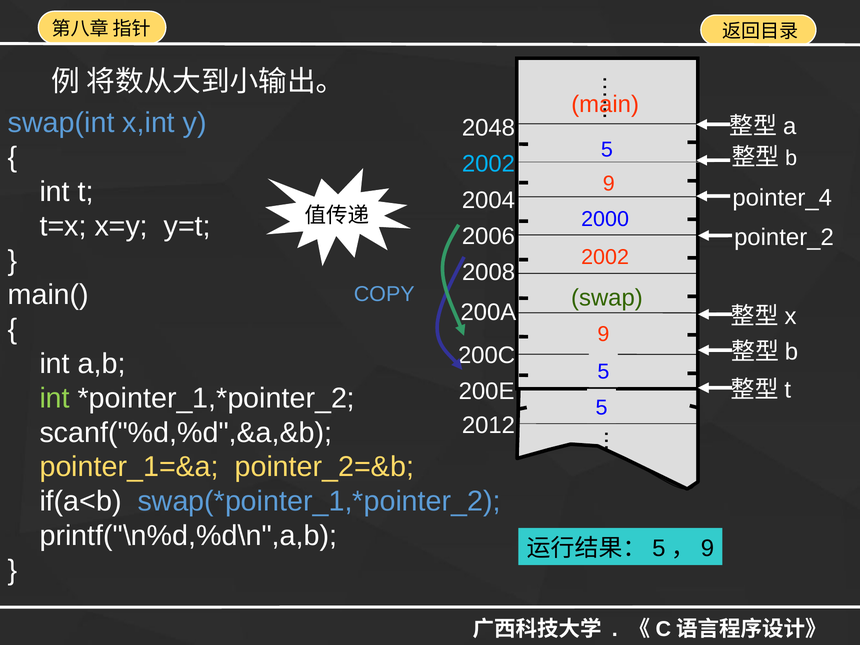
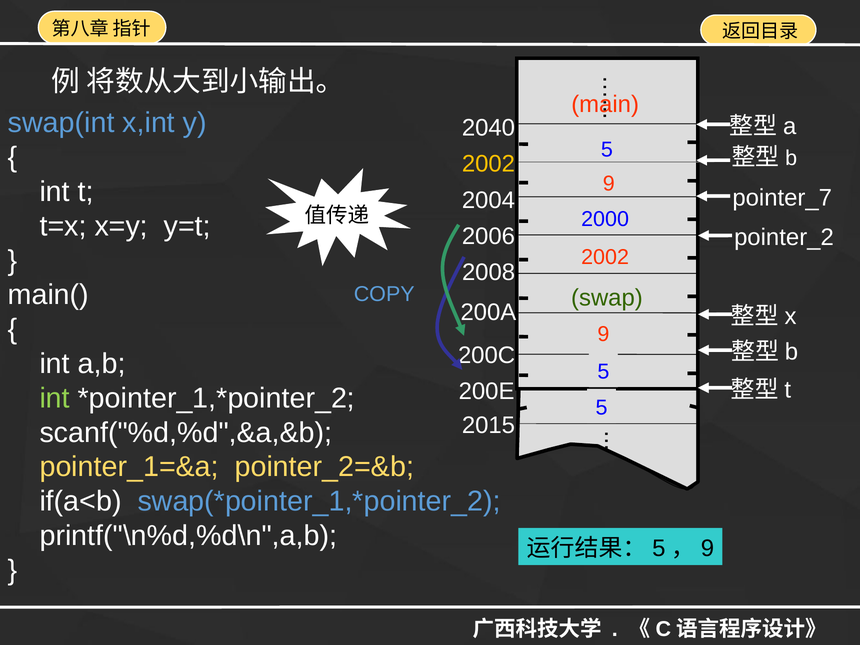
2048: 2048 -> 2040
2002 at (488, 164) colour: light blue -> yellow
pointer_4: pointer_4 -> pointer_7
2012: 2012 -> 2015
